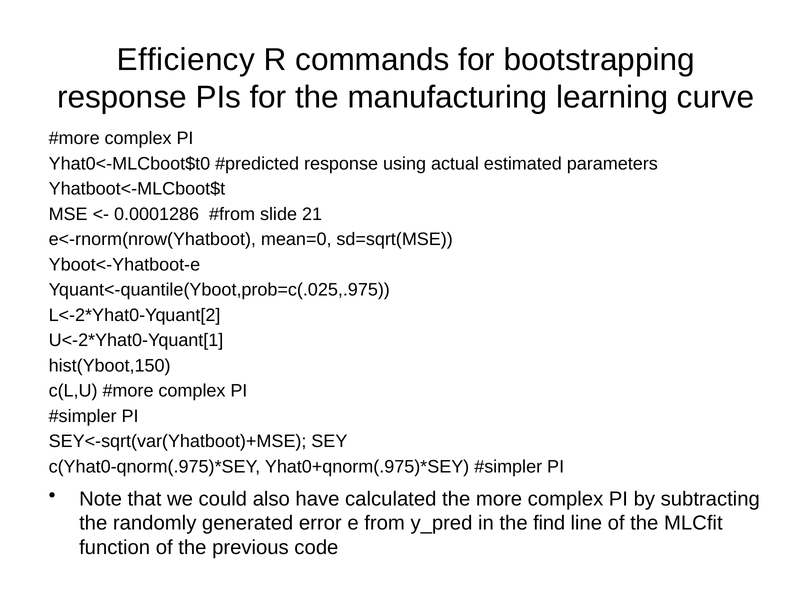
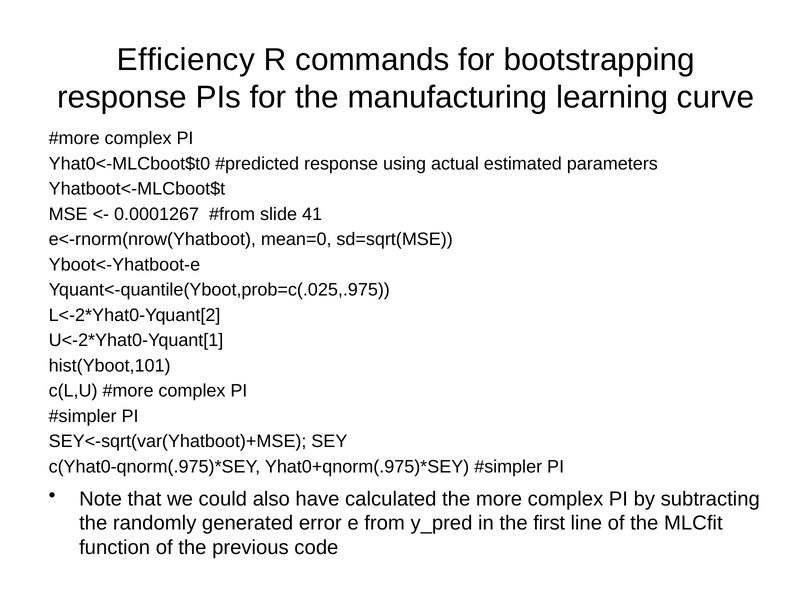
0.0001286: 0.0001286 -> 0.0001267
21: 21 -> 41
hist(Yboot,150: hist(Yboot,150 -> hist(Yboot,101
find: find -> first
